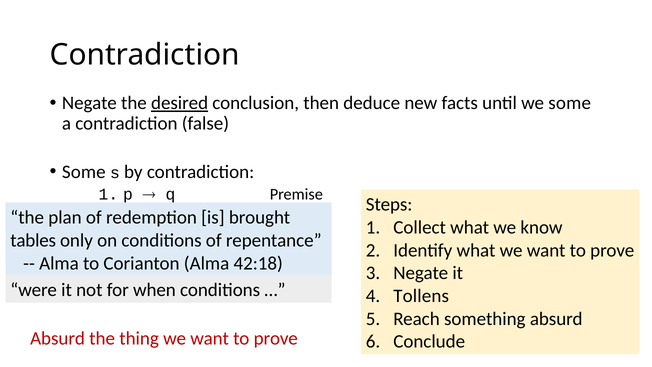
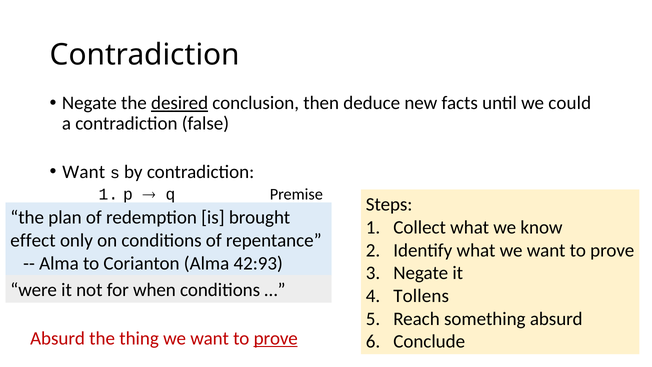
we some: some -> could
Some at (84, 172): Some -> Want
tables: tables -> effect
42:18: 42:18 -> 42:93
prove at (276, 338) underline: none -> present
